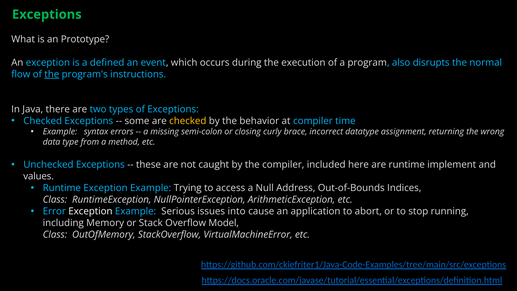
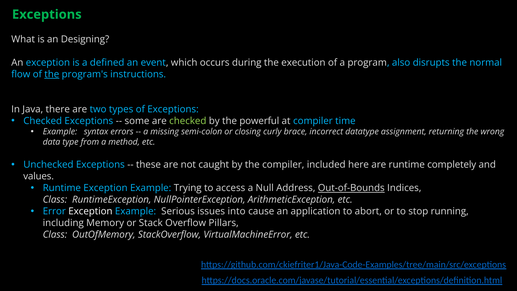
Prototype: Prototype -> Designing
checked at (188, 121) colour: yellow -> light green
behavior: behavior -> powerful
implement: implement -> completely
Out-of-Bounds underline: none -> present
Model: Model -> Pillars
